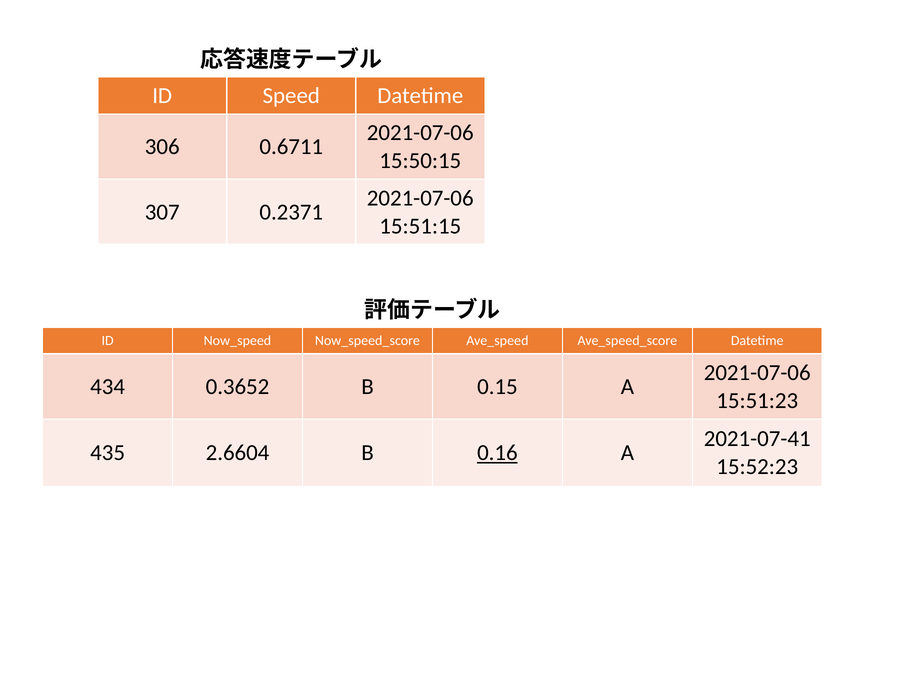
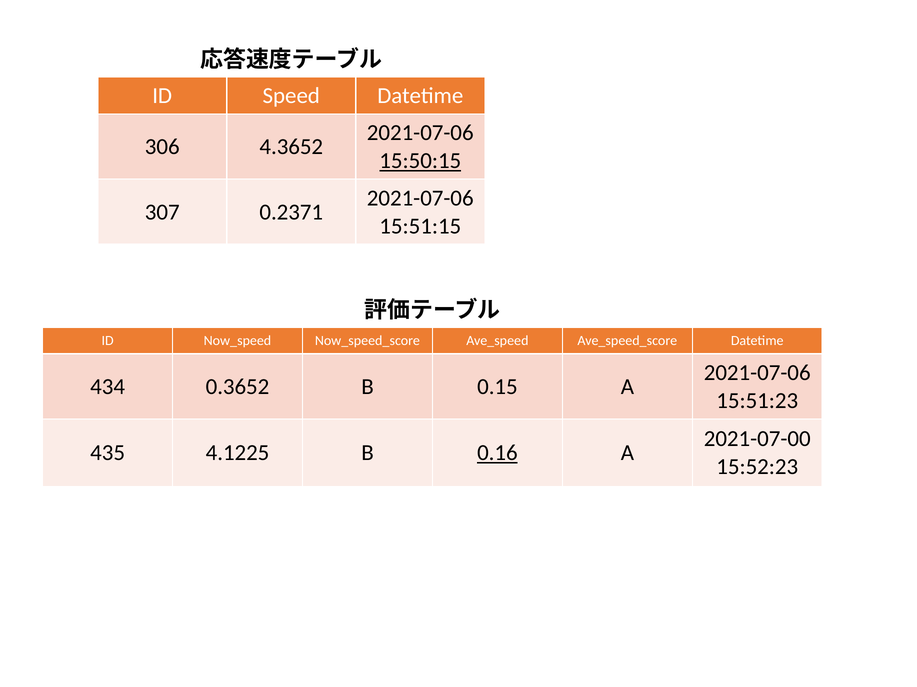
0.6711: 0.6711 -> 4.3652
15:50:15 underline: none -> present
2021-07-41: 2021-07-41 -> 2021-07-00
2.6604: 2.6604 -> 4.1225
